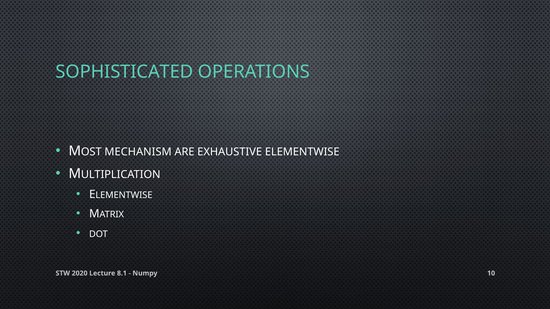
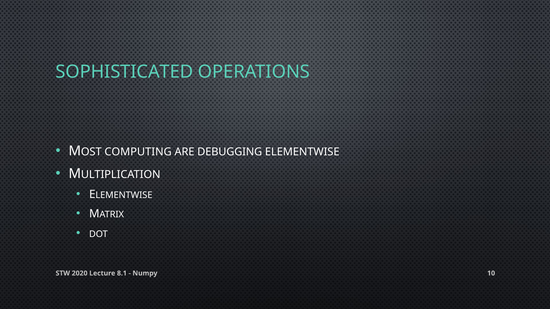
MECHANISM: MECHANISM -> COMPUTING
EXHAUSTIVE: EXHAUSTIVE -> DEBUGGING
